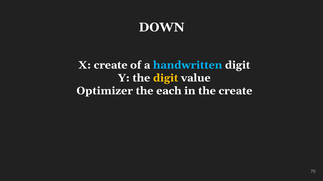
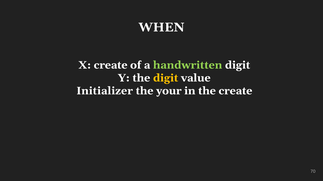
DOWN: DOWN -> WHEN
handwritten colour: light blue -> light green
Optimizer: Optimizer -> Initializer
each: each -> your
